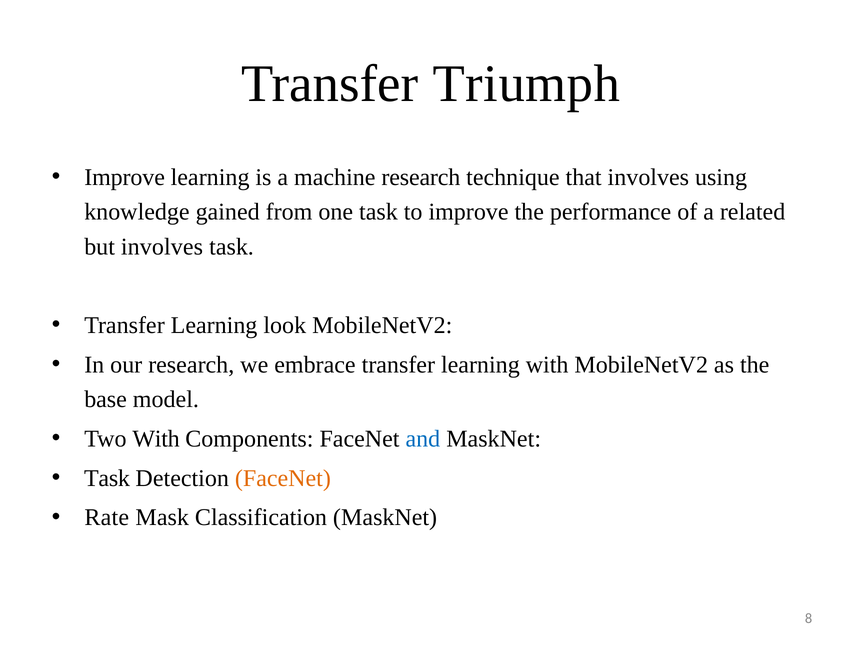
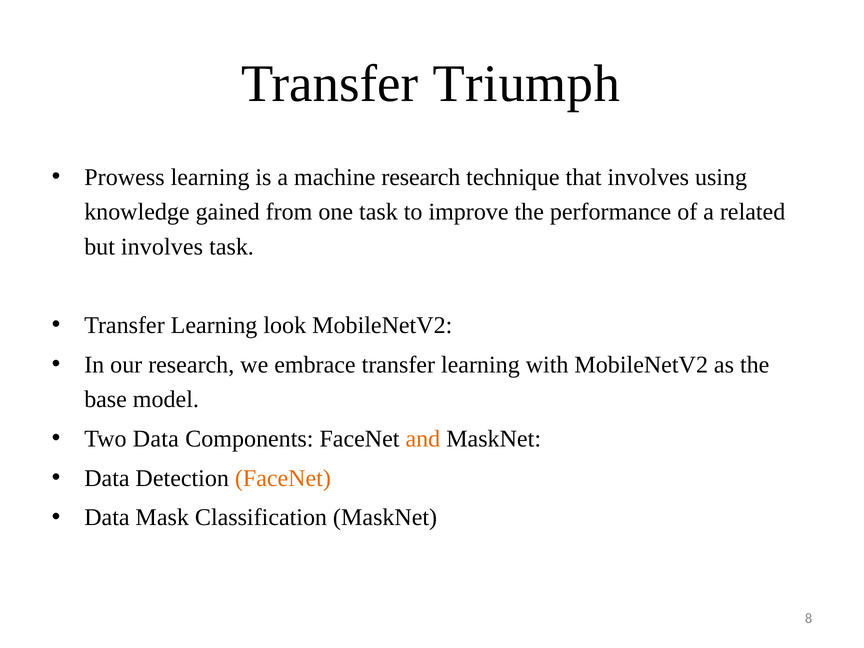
Improve at (125, 177): Improve -> Prowess
Two With: With -> Data
and colour: blue -> orange
Task at (107, 478): Task -> Data
Rate at (107, 518): Rate -> Data
